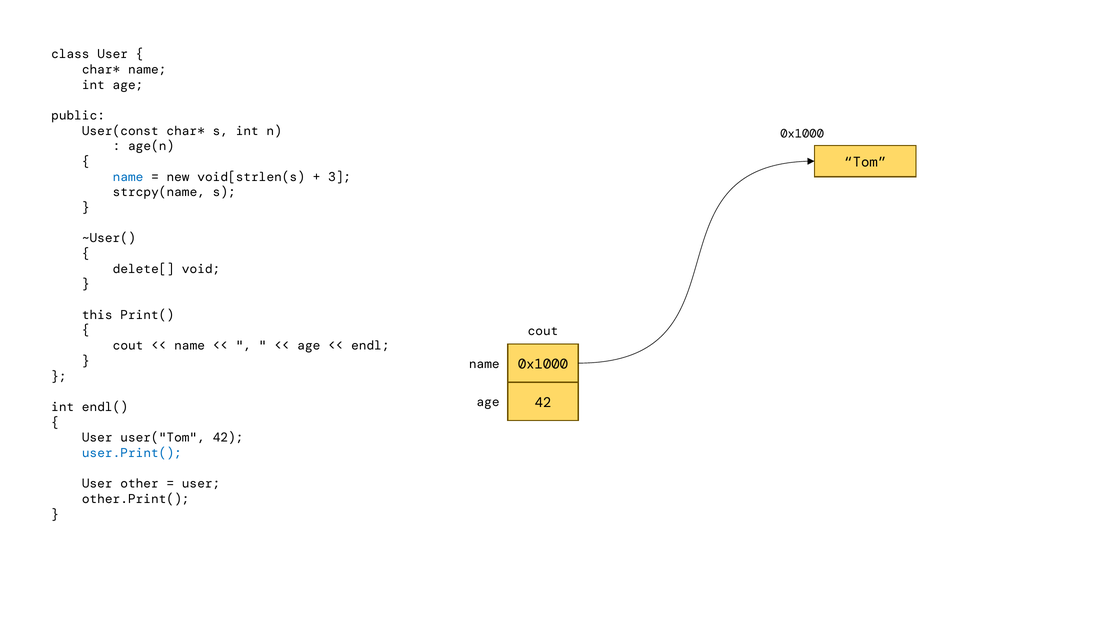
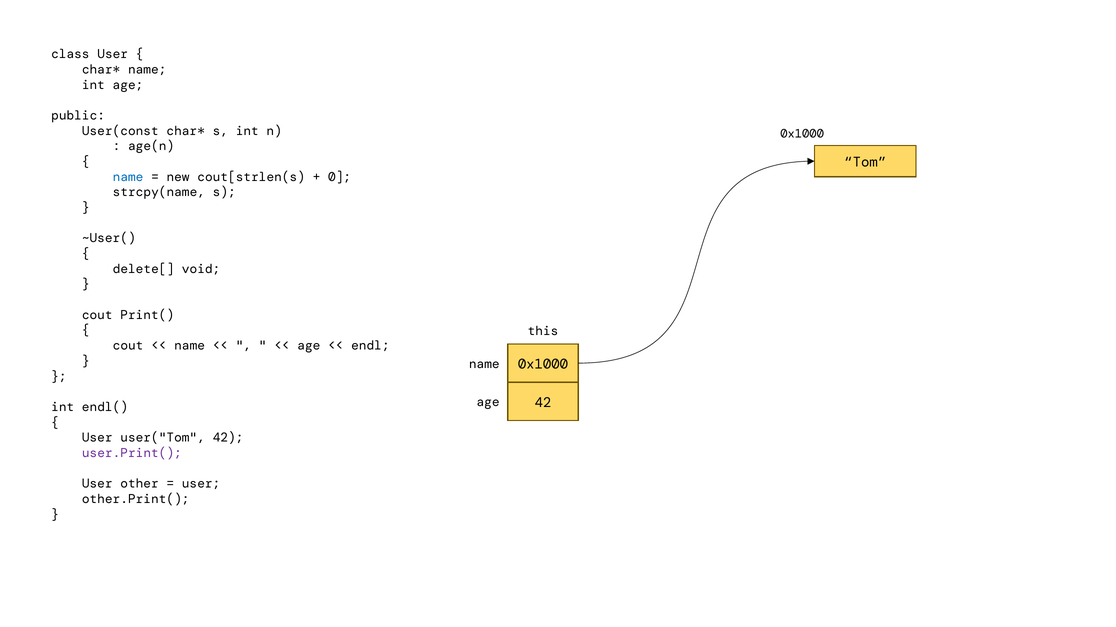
void[strlen(s: void[strlen(s -> cout[strlen(s
3: 3 -> 0
this at (97, 315): this -> cout
cout at (543, 331): cout -> this
user.Print( colour: blue -> purple
